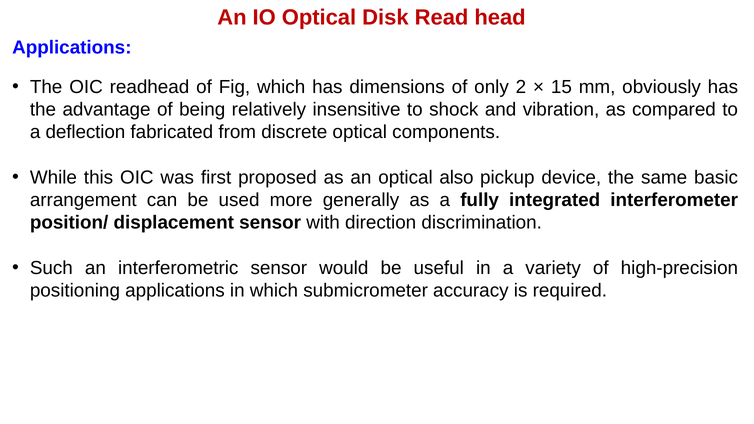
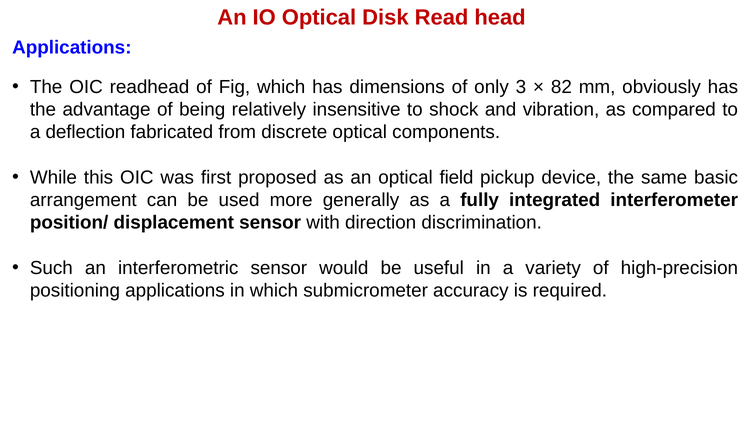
2: 2 -> 3
15: 15 -> 82
also: also -> field
